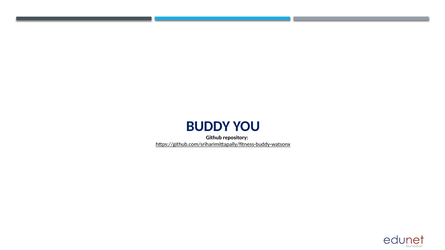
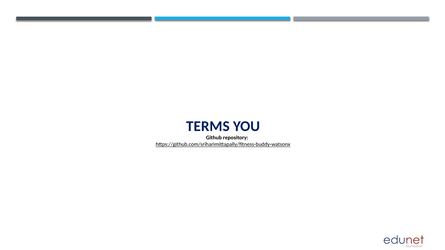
BUDDY: BUDDY -> TERMS
